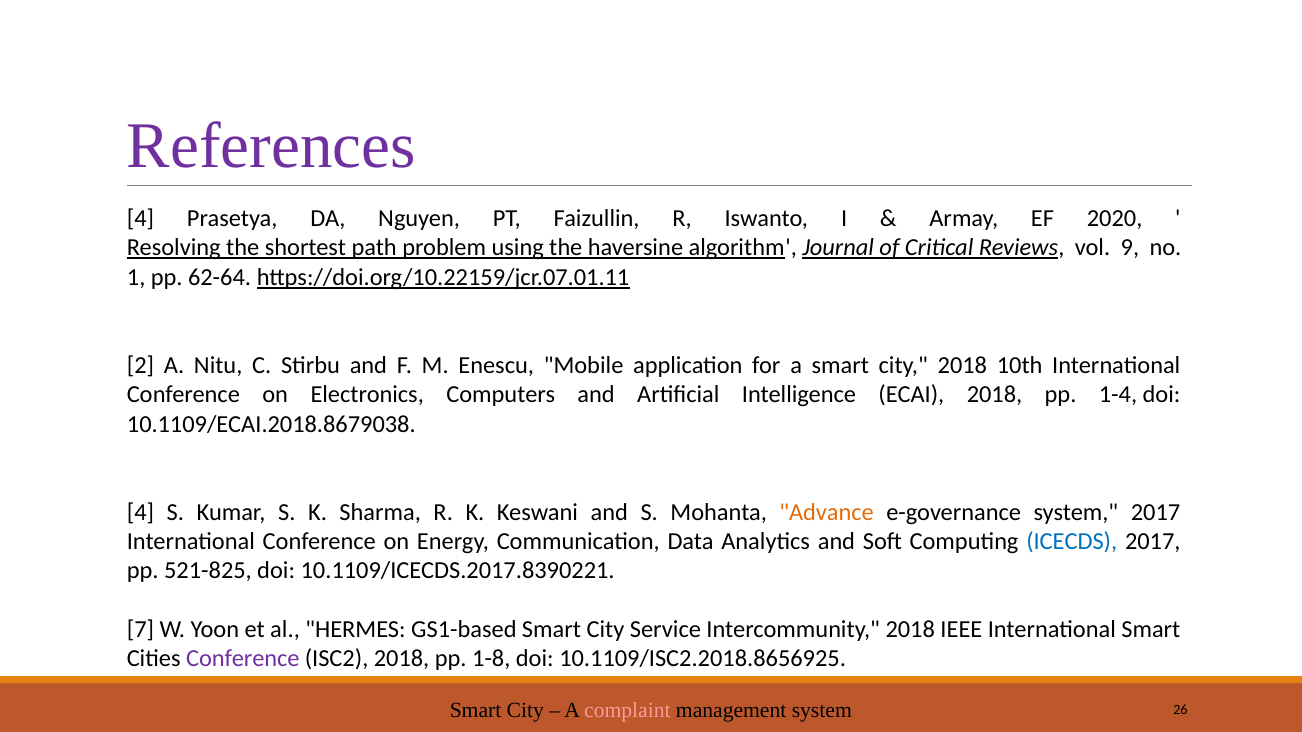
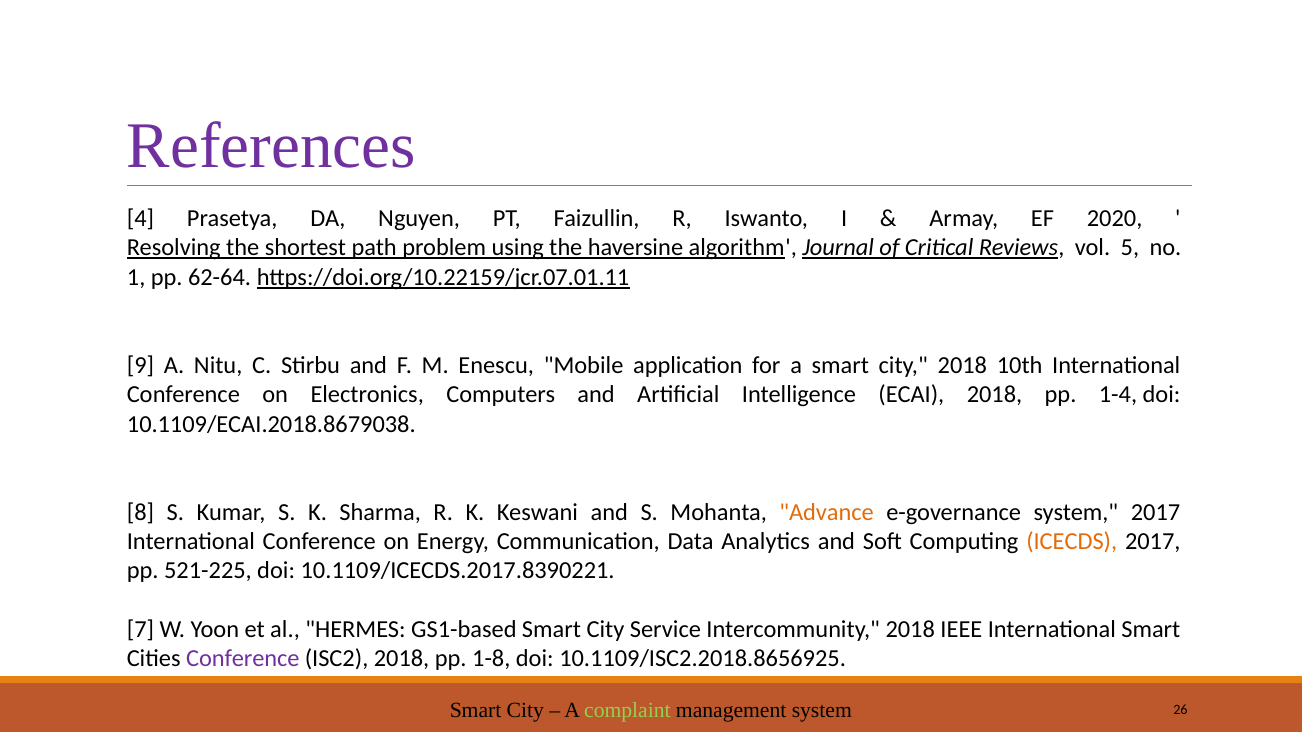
9: 9 -> 5
2: 2 -> 9
4 at (141, 512): 4 -> 8
ICECDS colour: blue -> orange
521-825: 521-825 -> 521-225
complaint colour: pink -> light green
